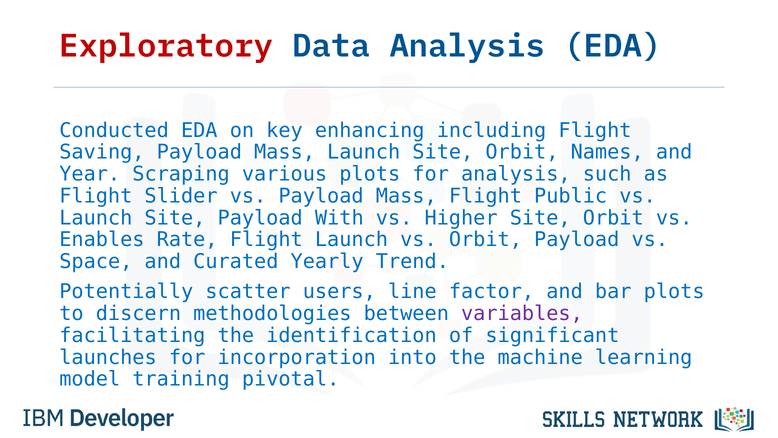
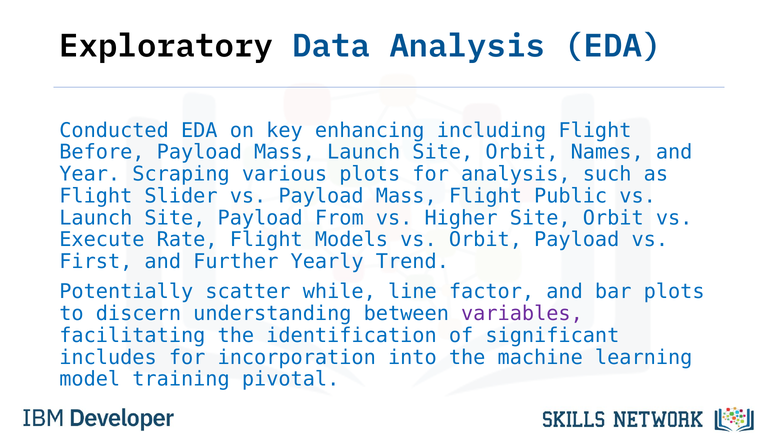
Exploratory colour: red -> black
Saving: Saving -> Before
With: With -> From
Enables: Enables -> Execute
Flight Launch: Launch -> Models
Space: Space -> First
Curated: Curated -> Further
users: users -> while
methodologies: methodologies -> understanding
launches: launches -> includes
